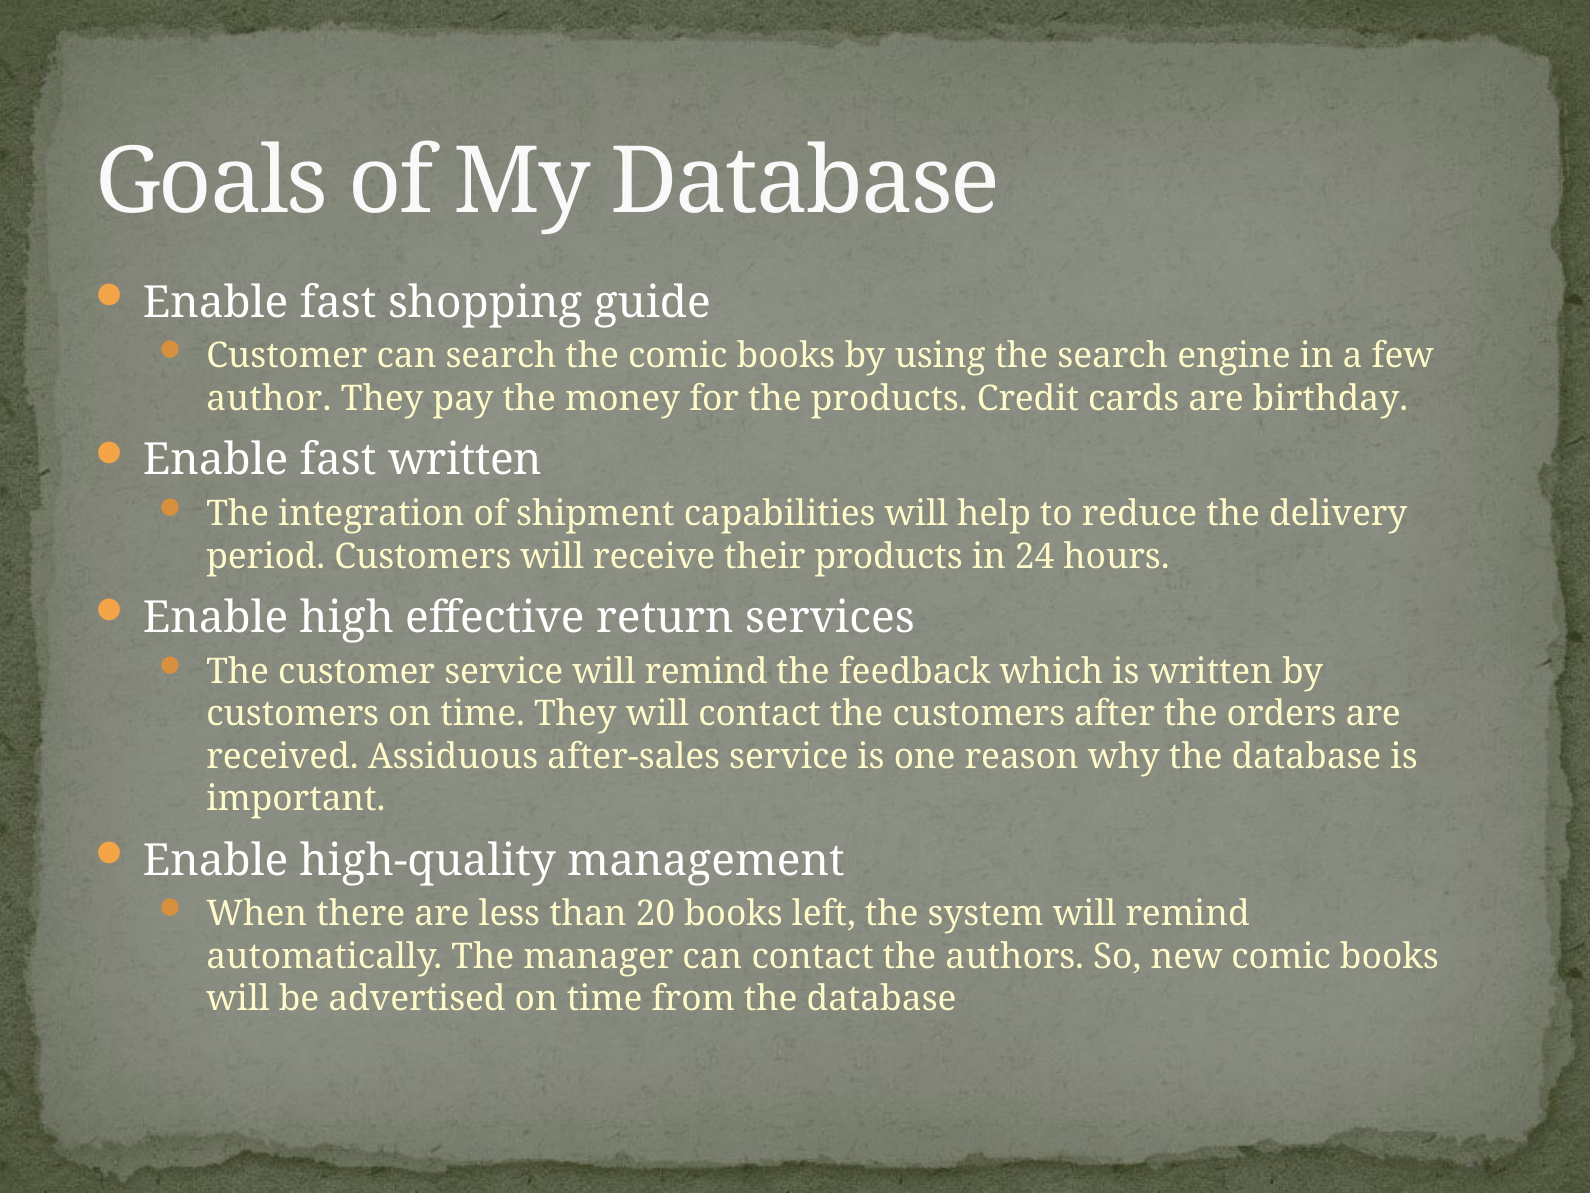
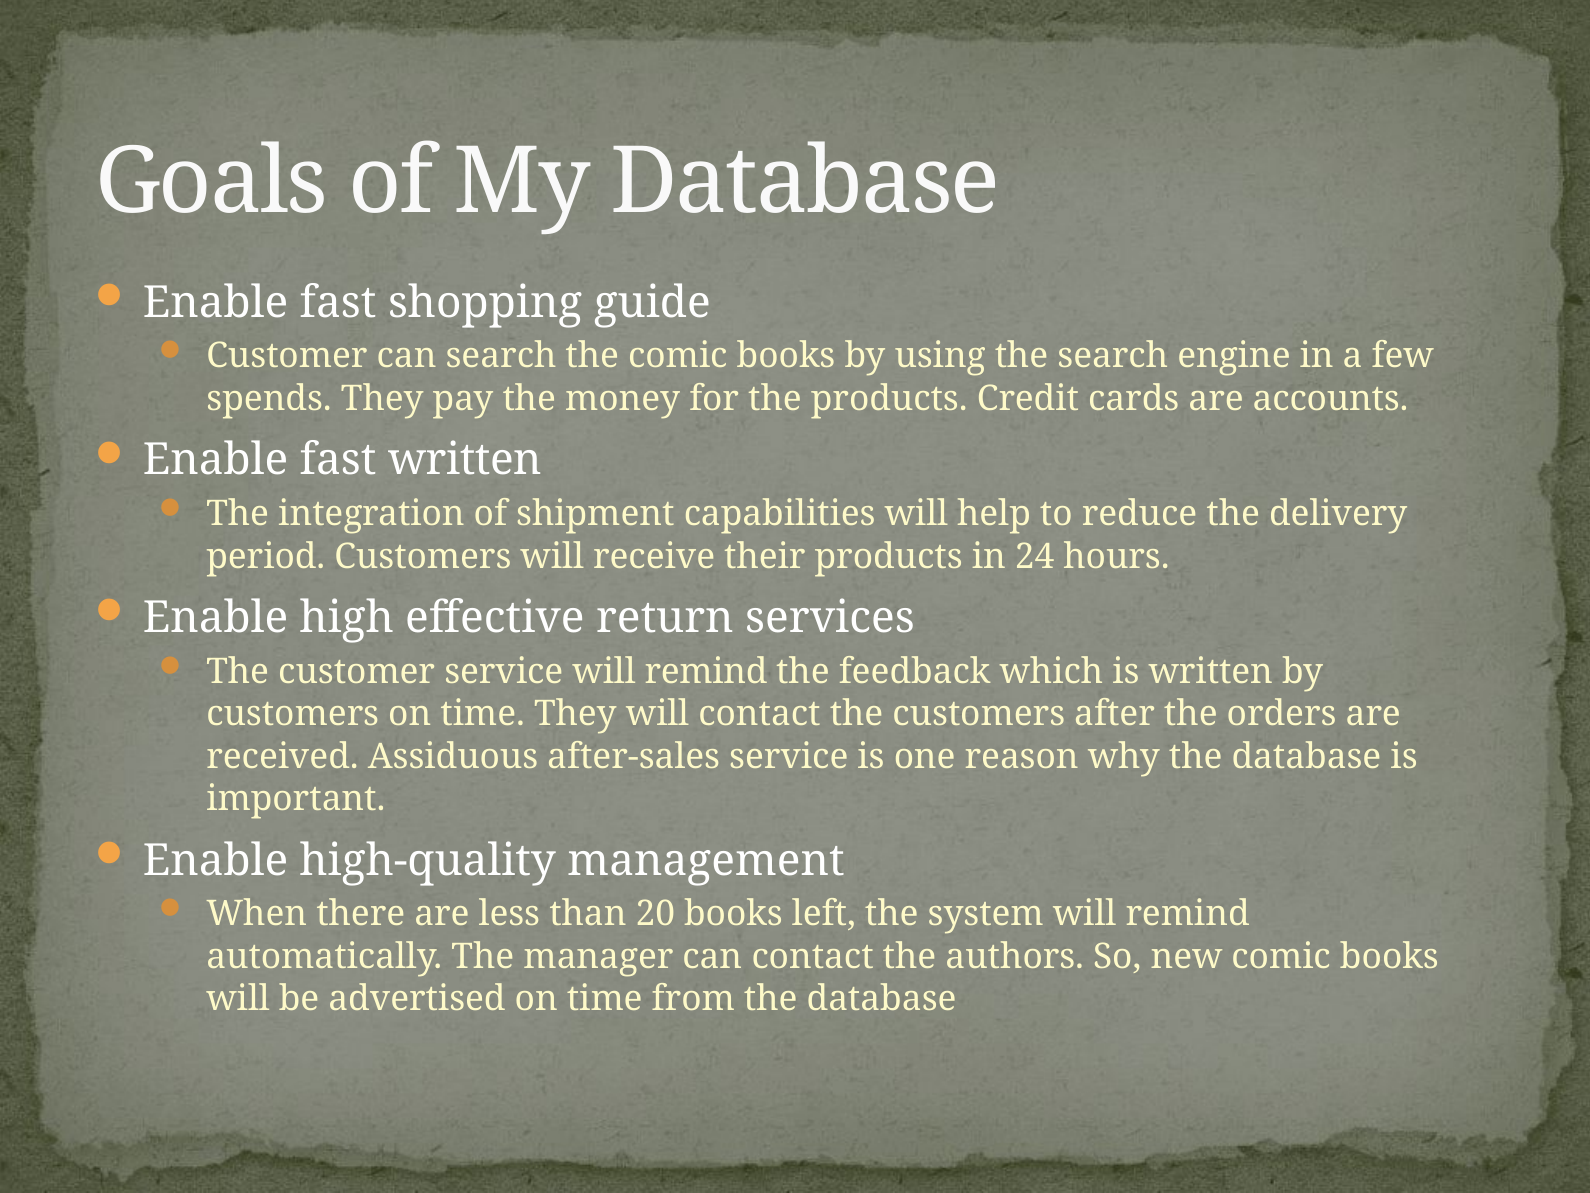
author: author -> spends
birthday: birthday -> accounts
